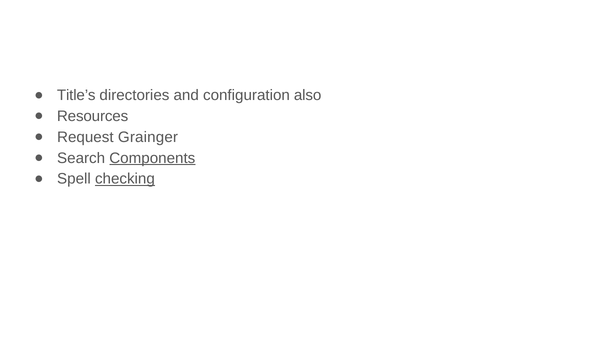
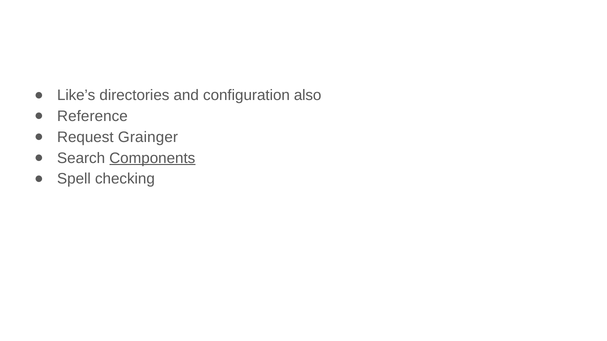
Title’s: Title’s -> Like’s
Resources: Resources -> Reference
checking underline: present -> none
